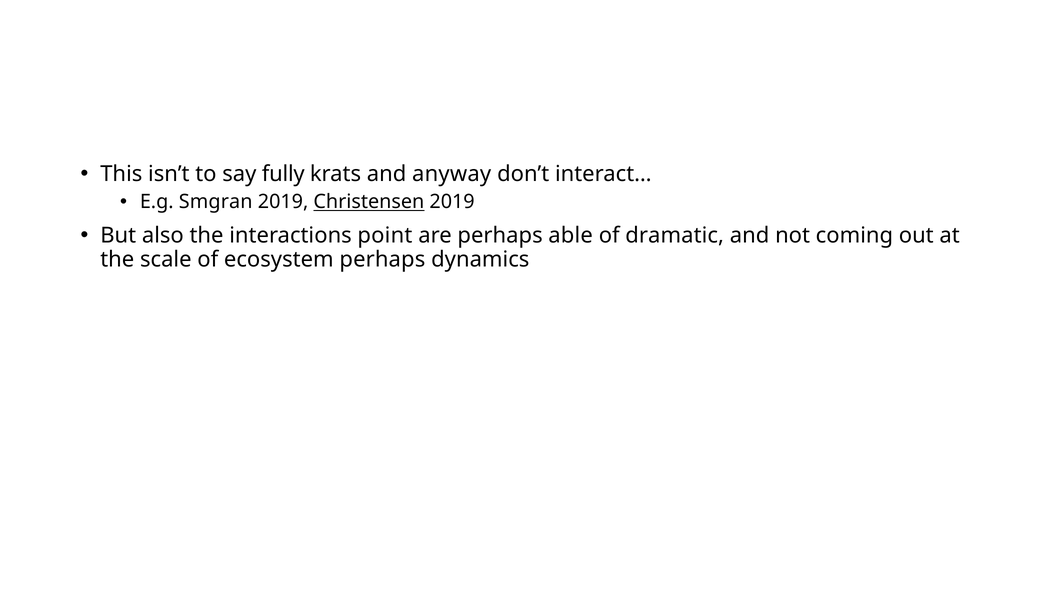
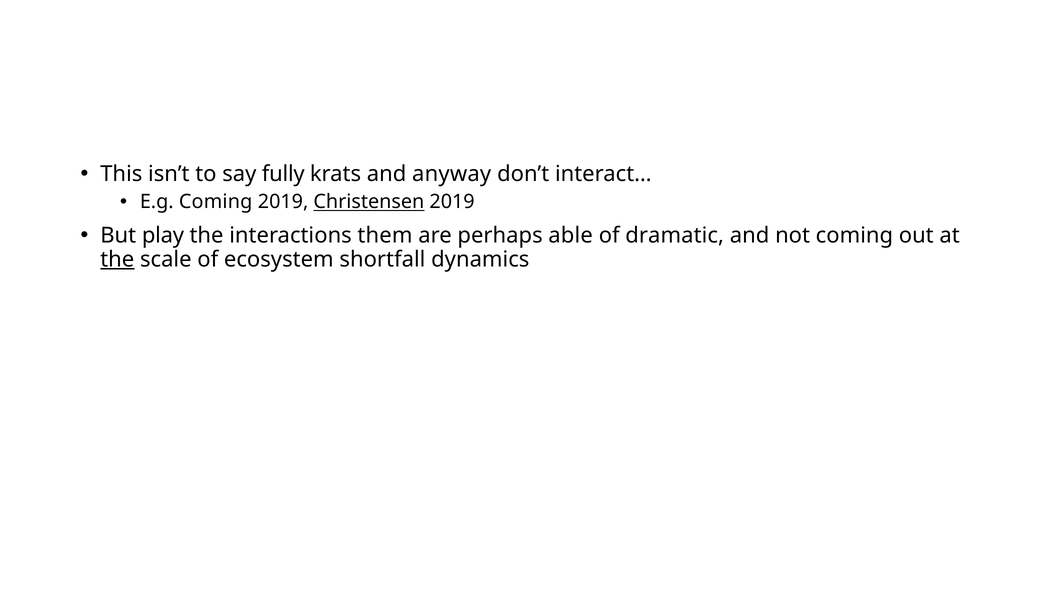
E.g Smgran: Smgran -> Coming
also: also -> play
point: point -> them
the at (117, 259) underline: none -> present
ecosystem perhaps: perhaps -> shortfall
